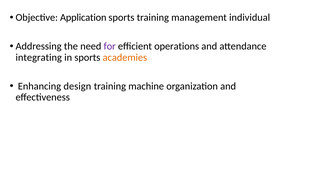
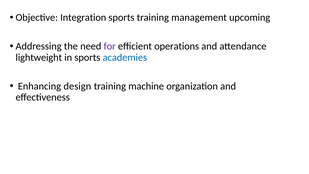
Application: Application -> Integration
individual: individual -> upcoming
integrating: integrating -> lightweight
academies colour: orange -> blue
